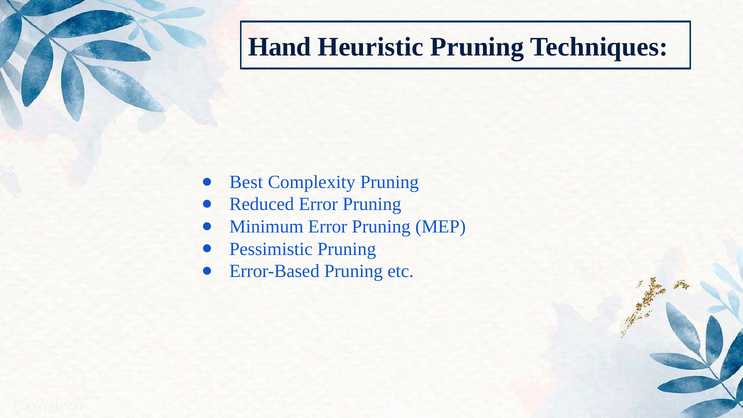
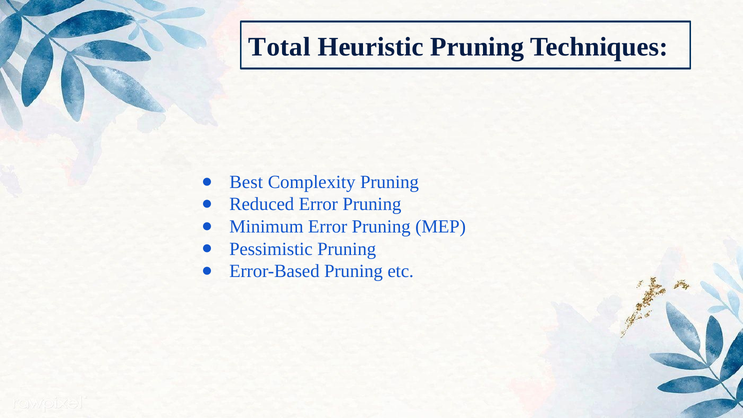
Hand: Hand -> Total
